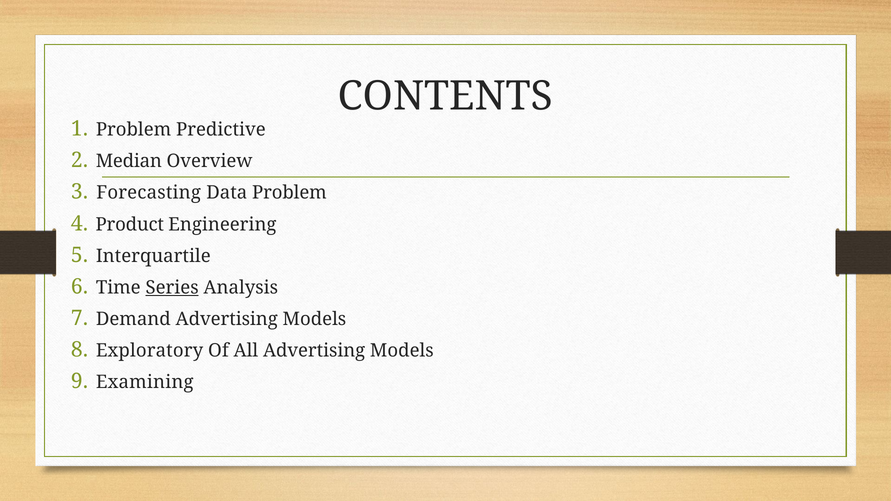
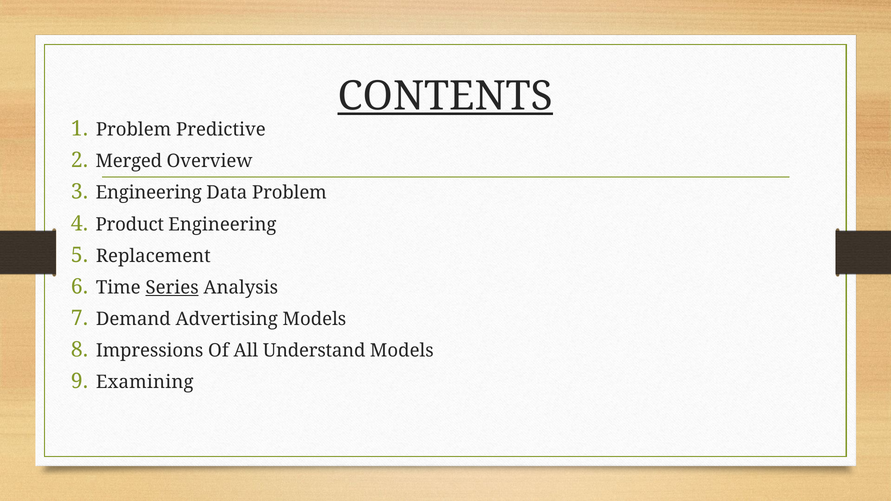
CONTENTS underline: none -> present
Median: Median -> Merged
Forecasting at (149, 193): Forecasting -> Engineering
Interquartile: Interquartile -> Replacement
Exploratory: Exploratory -> Impressions
All Advertising: Advertising -> Understand
